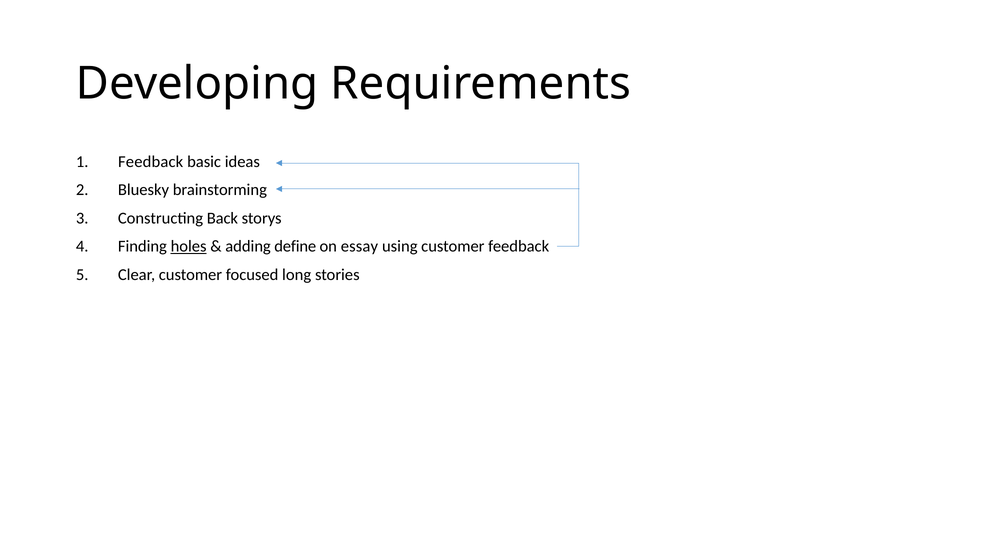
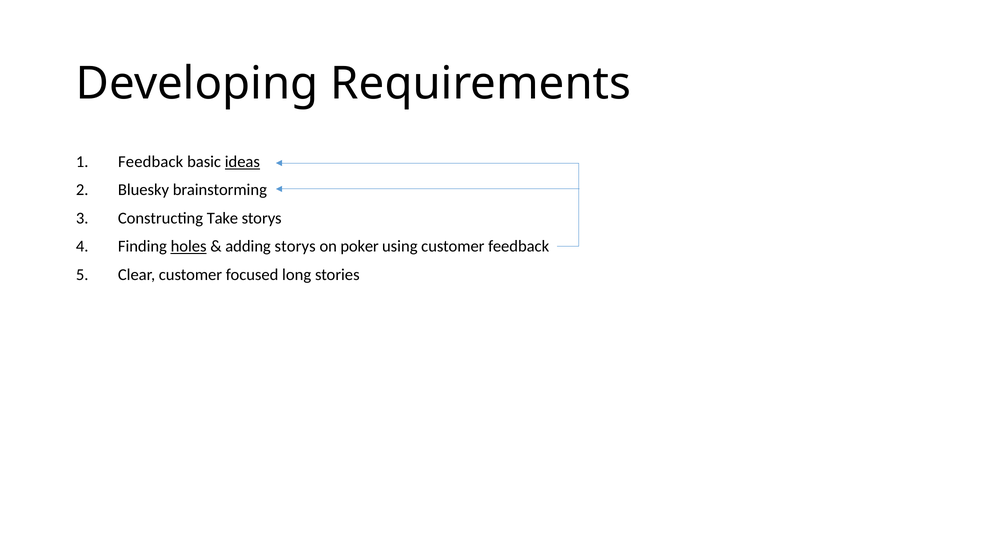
ideas underline: none -> present
Back: Back -> Take
adding define: define -> storys
essay: essay -> poker
